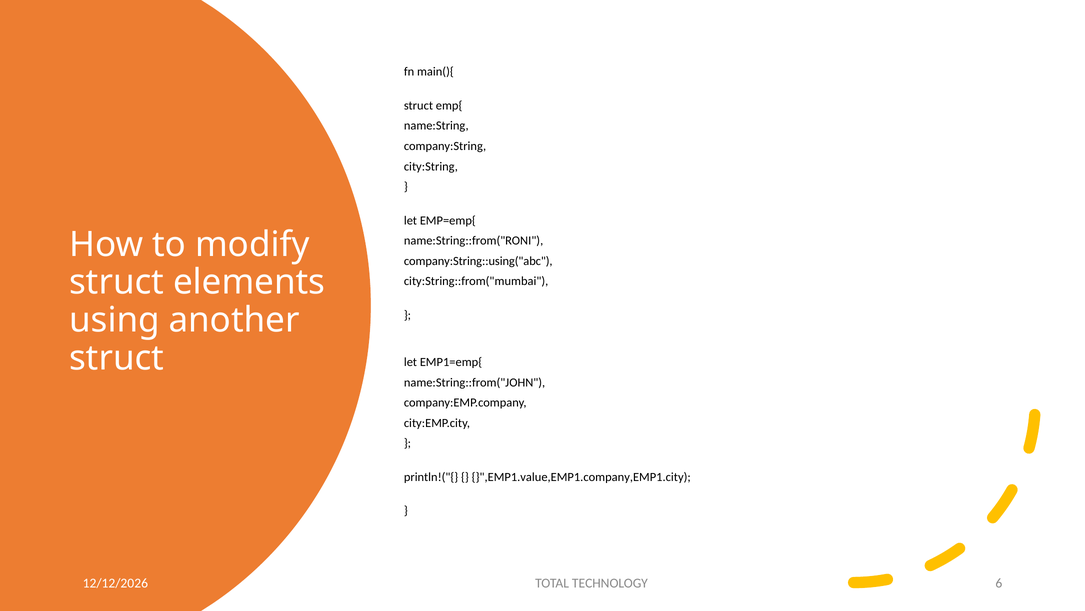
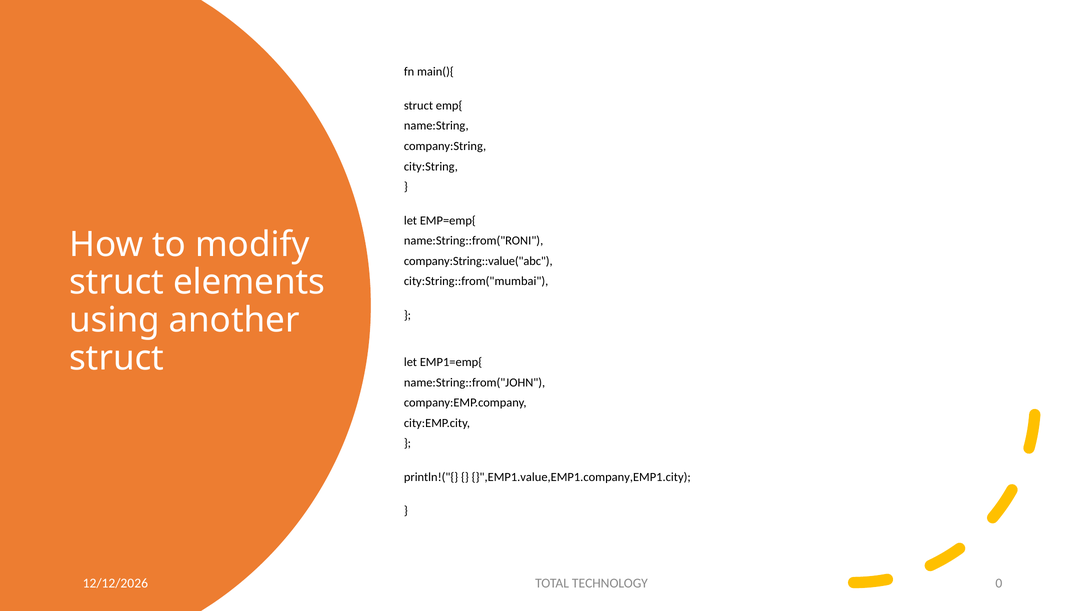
company:String::using("abc: company:String::using("abc -> company:String::value("abc
6: 6 -> 0
